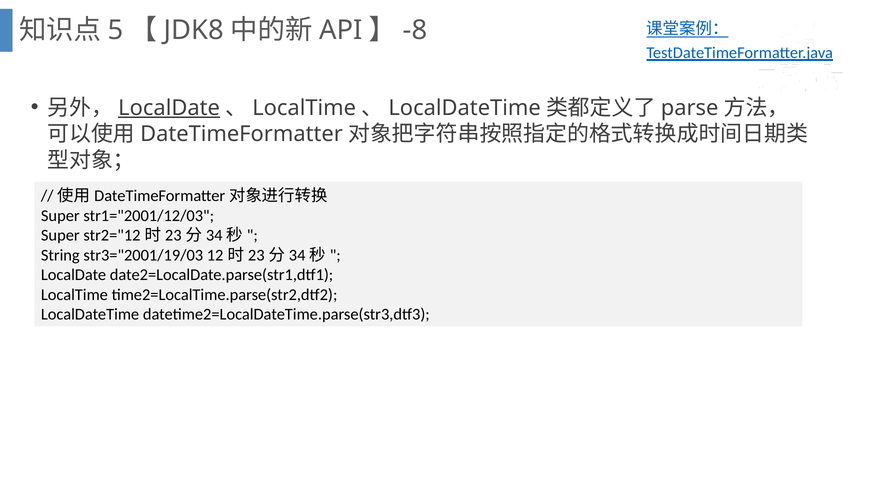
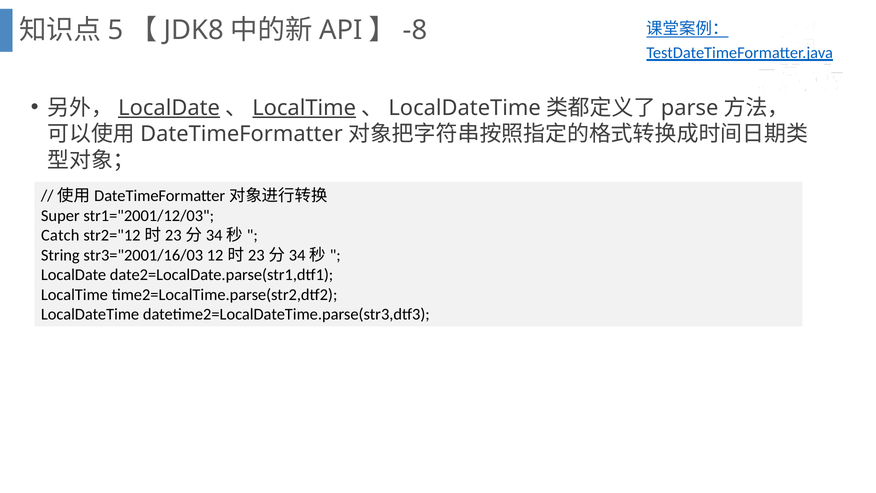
LocalTime at (304, 108) underline: none -> present
Super at (60, 235): Super -> Catch
str3="2001/19/03: str3="2001/19/03 -> str3="2001/16/03
